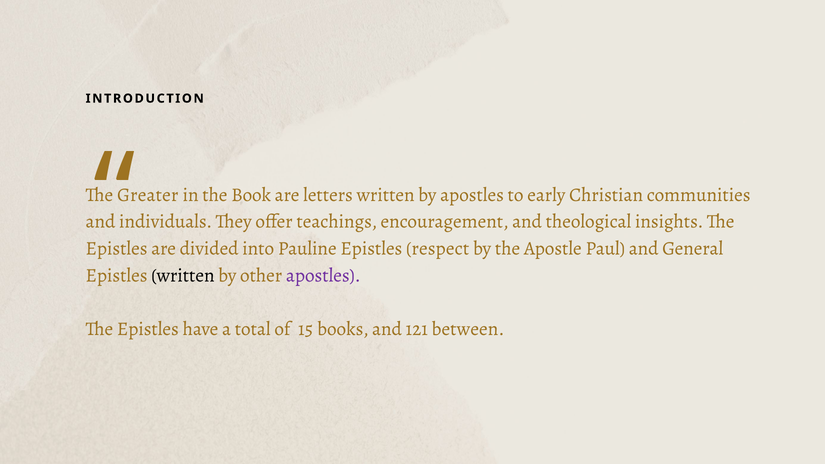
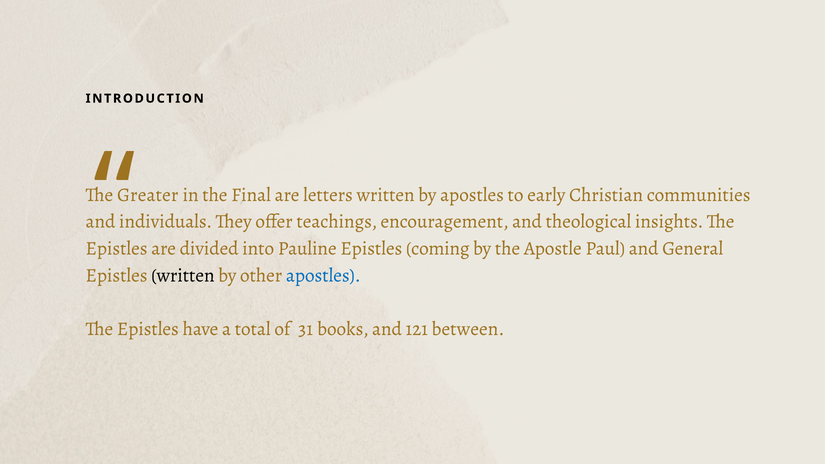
Book: Book -> Final
respect: respect -> coming
apostles at (323, 275) colour: purple -> blue
15: 15 -> 31
